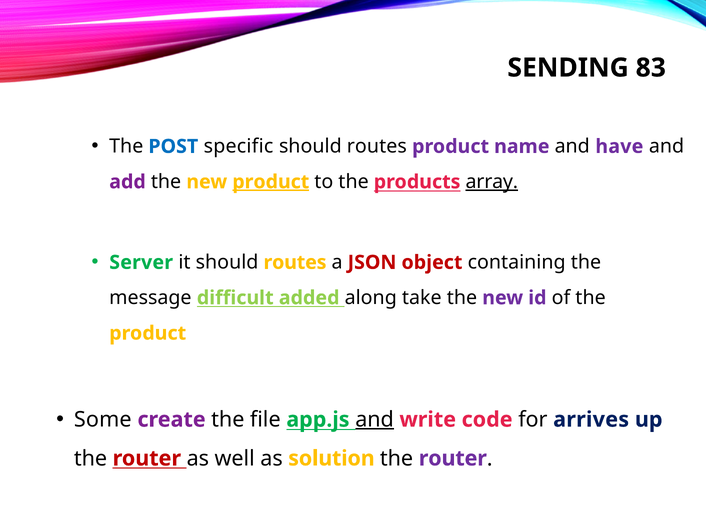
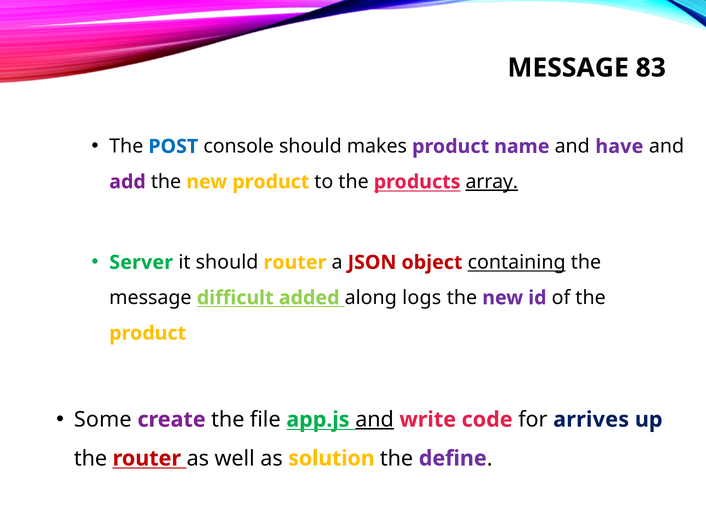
SENDING at (568, 68): SENDING -> MESSAGE
specific: specific -> console
routes at (377, 146): routes -> makes
product at (271, 182) underline: present -> none
it should routes: routes -> router
containing underline: none -> present
take: take -> logs
router at (453, 458): router -> define
